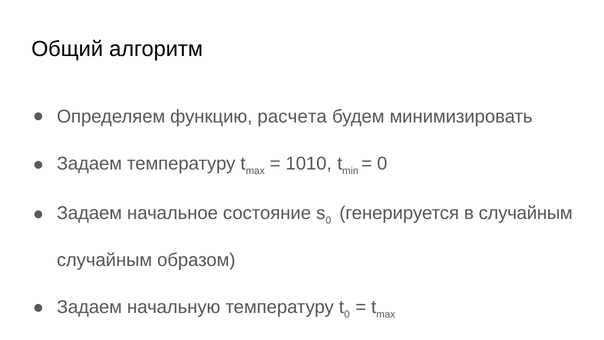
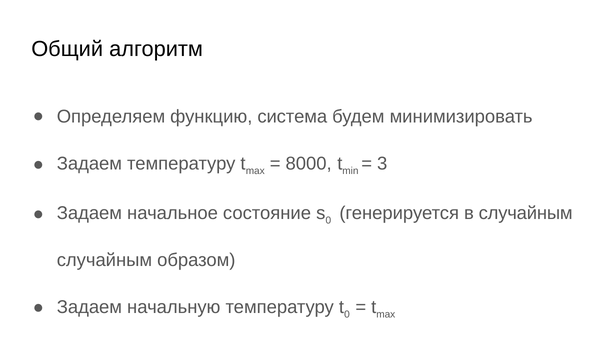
расчета: расчета -> система
1010: 1010 -> 8000
0 at (382, 164): 0 -> 3
